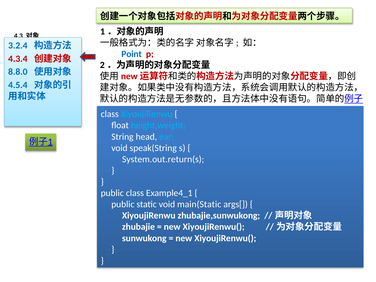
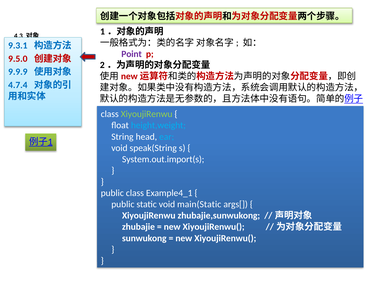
3.2.4: 3.2.4 -> 9.3.1
Point colour: blue -> purple
4.3.4: 4.3.4 -> 9.5.0
8.8.0: 8.8.0 -> 9.9.9
4.5.4: 4.5.4 -> 4.7.4
XiyoujiRenwu at (147, 114) colour: light blue -> light green
System.out.return(s: System.out.return(s -> System.out.import(s
